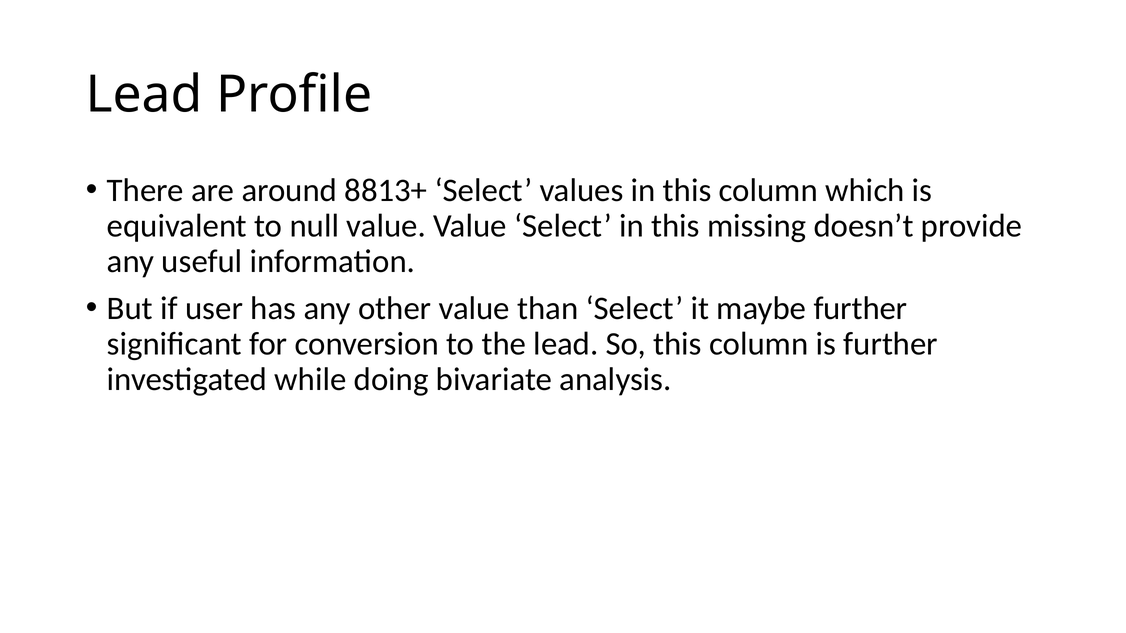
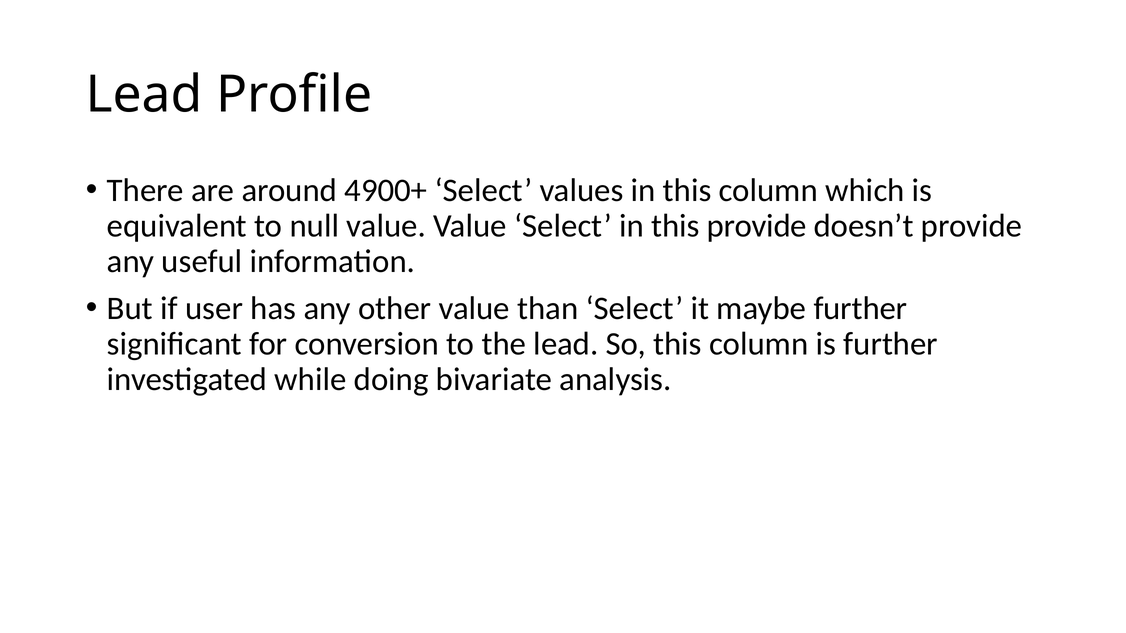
8813+: 8813+ -> 4900+
this missing: missing -> provide
